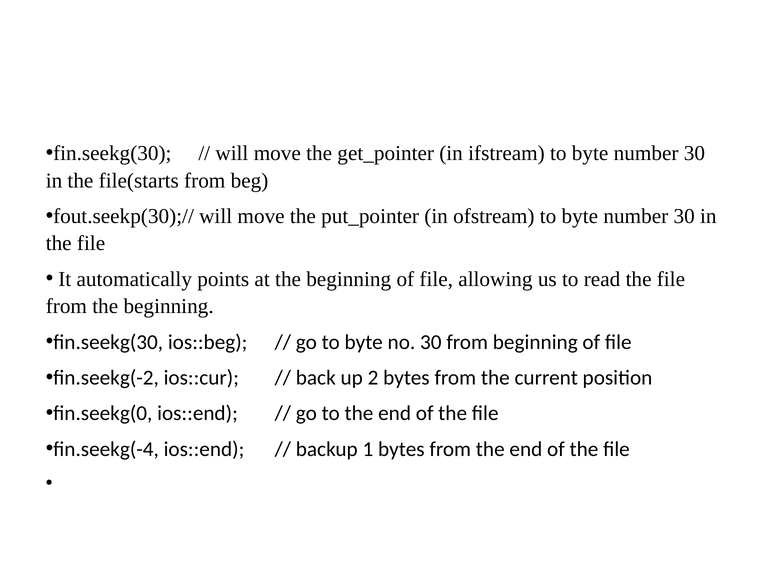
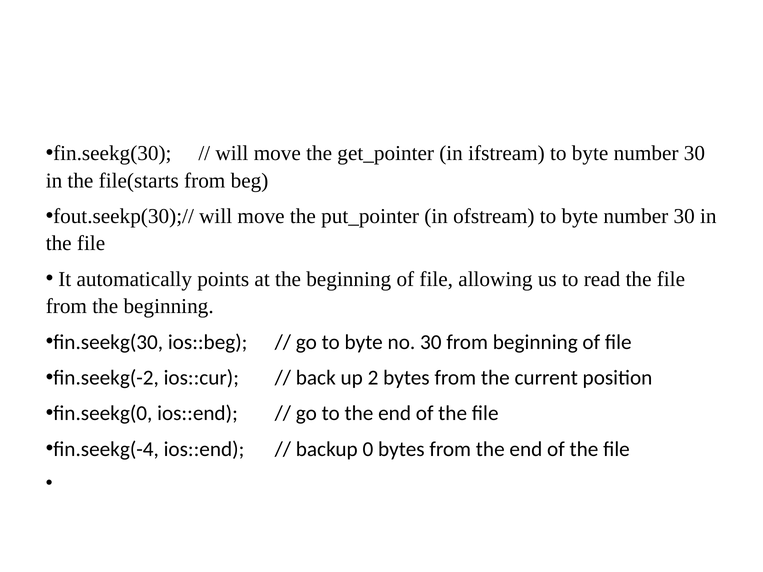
1: 1 -> 0
